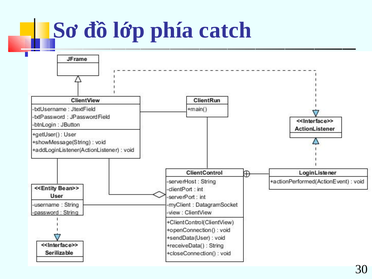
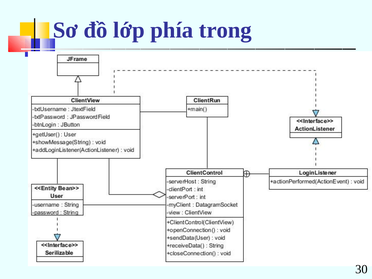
catch: catch -> trong
